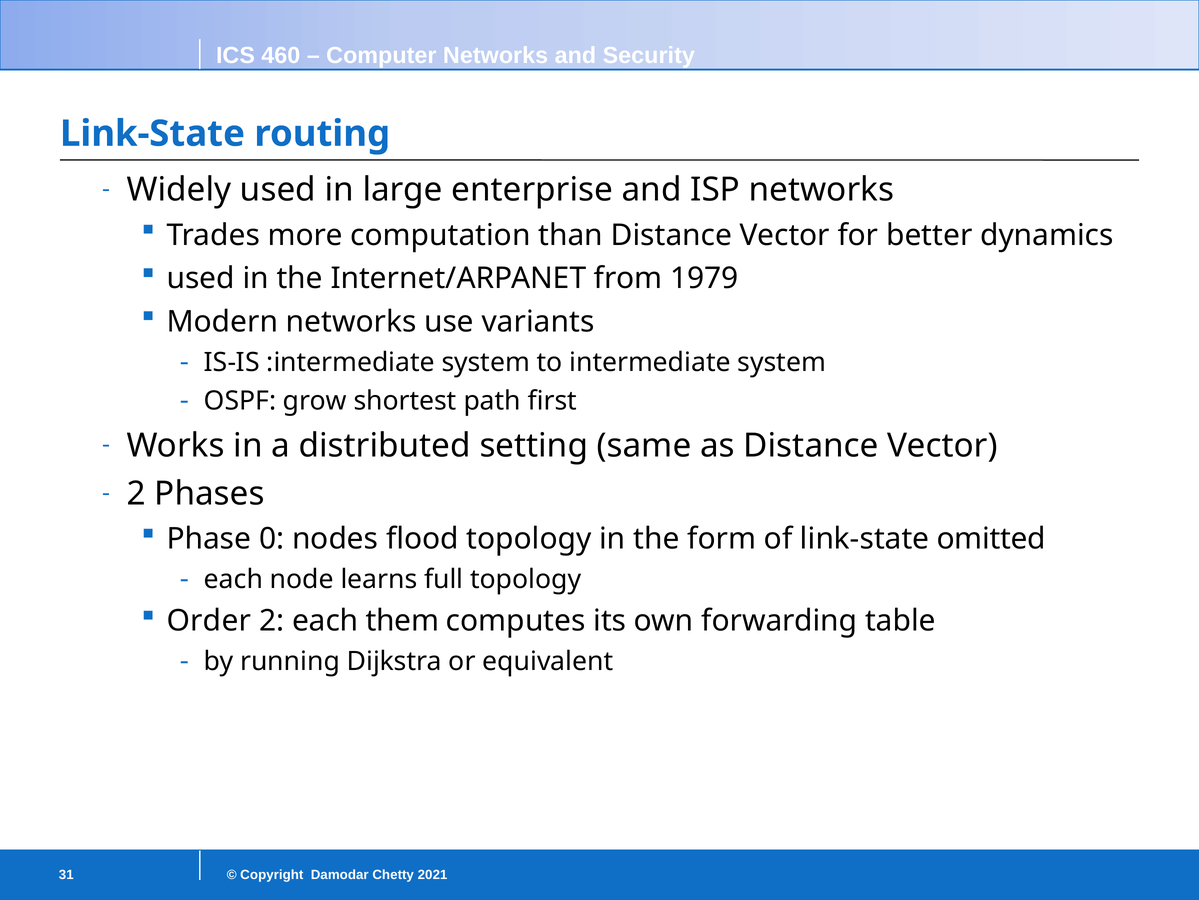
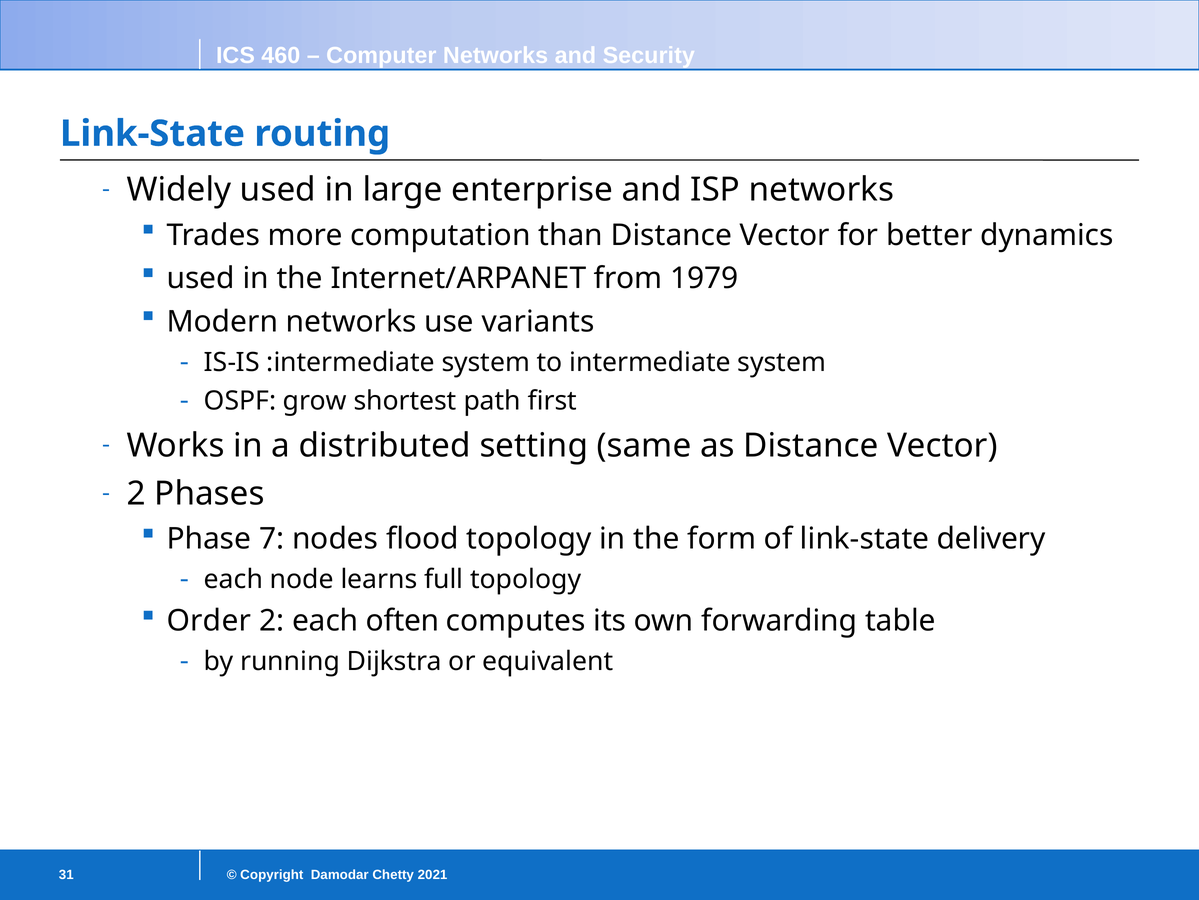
0: 0 -> 7
omitted: omitted -> delivery
them: them -> often
